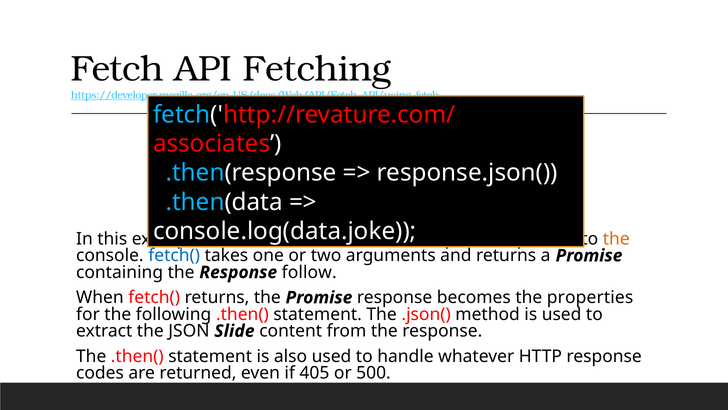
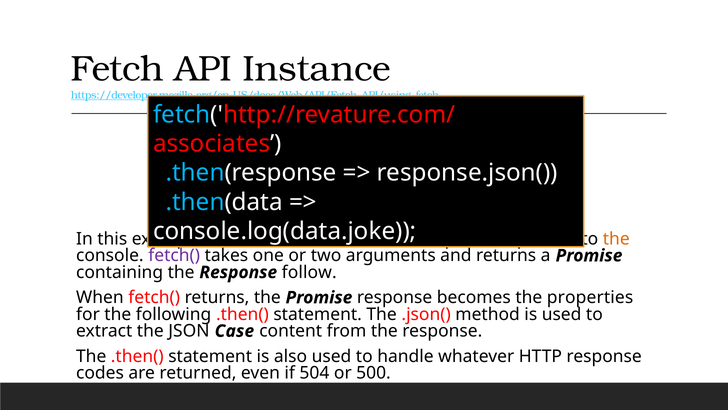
Fetching: Fetching -> Instance
fetch( at (174, 255) colour: blue -> purple
Slide: Slide -> Case
405: 405 -> 504
